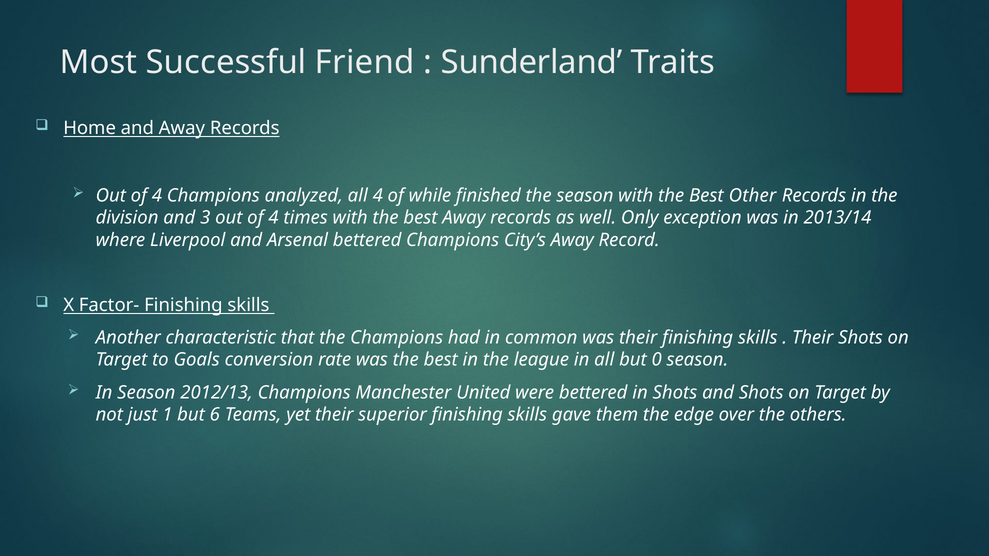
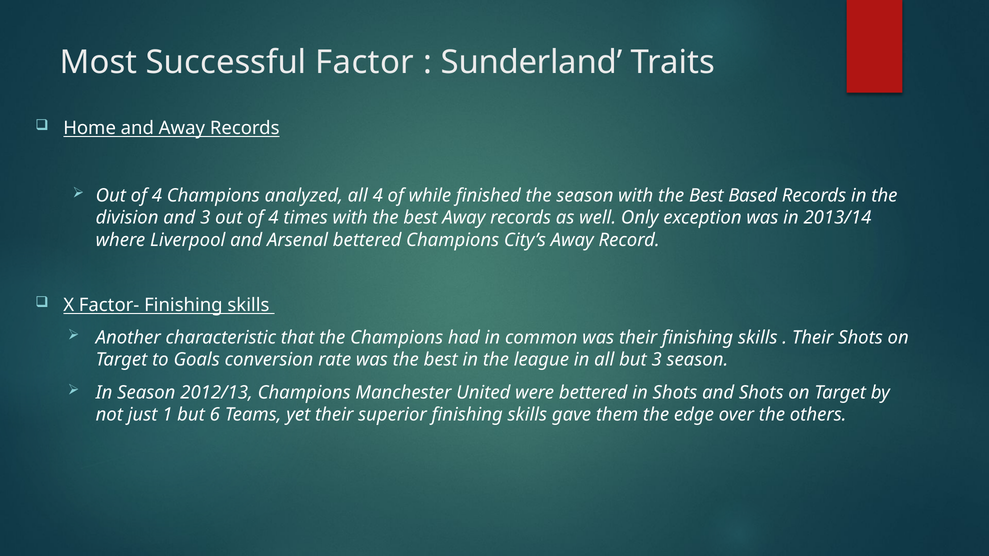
Friend: Friend -> Factor
Other: Other -> Based
but 0: 0 -> 3
